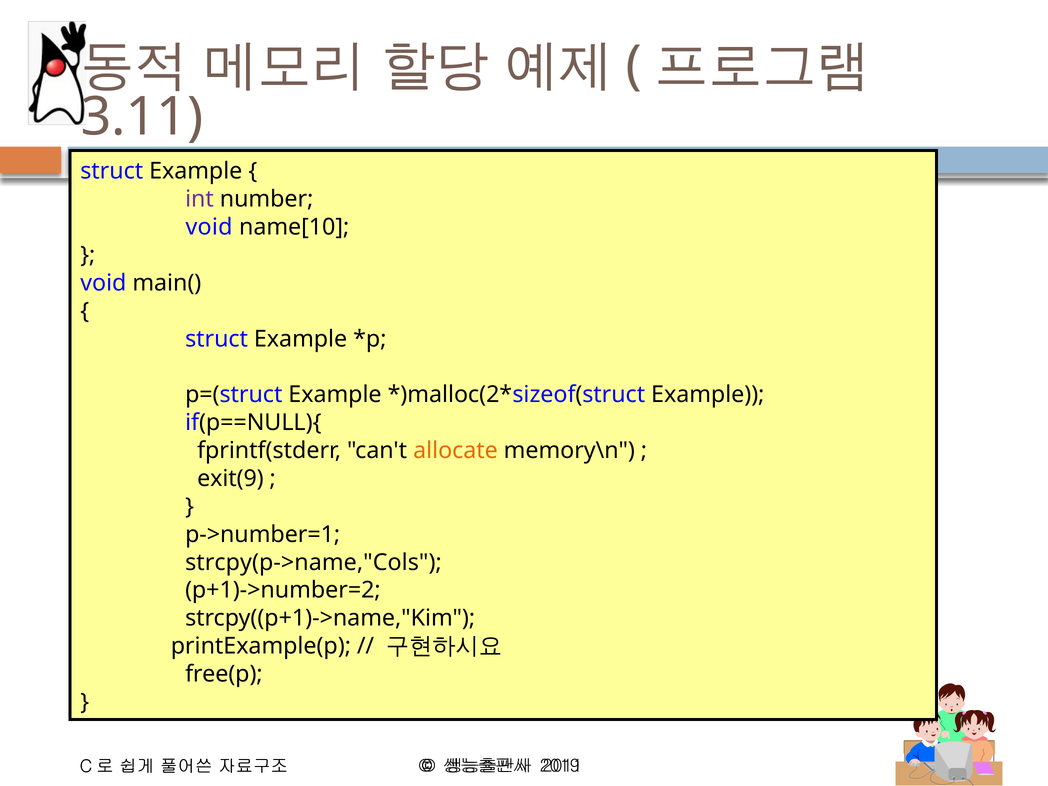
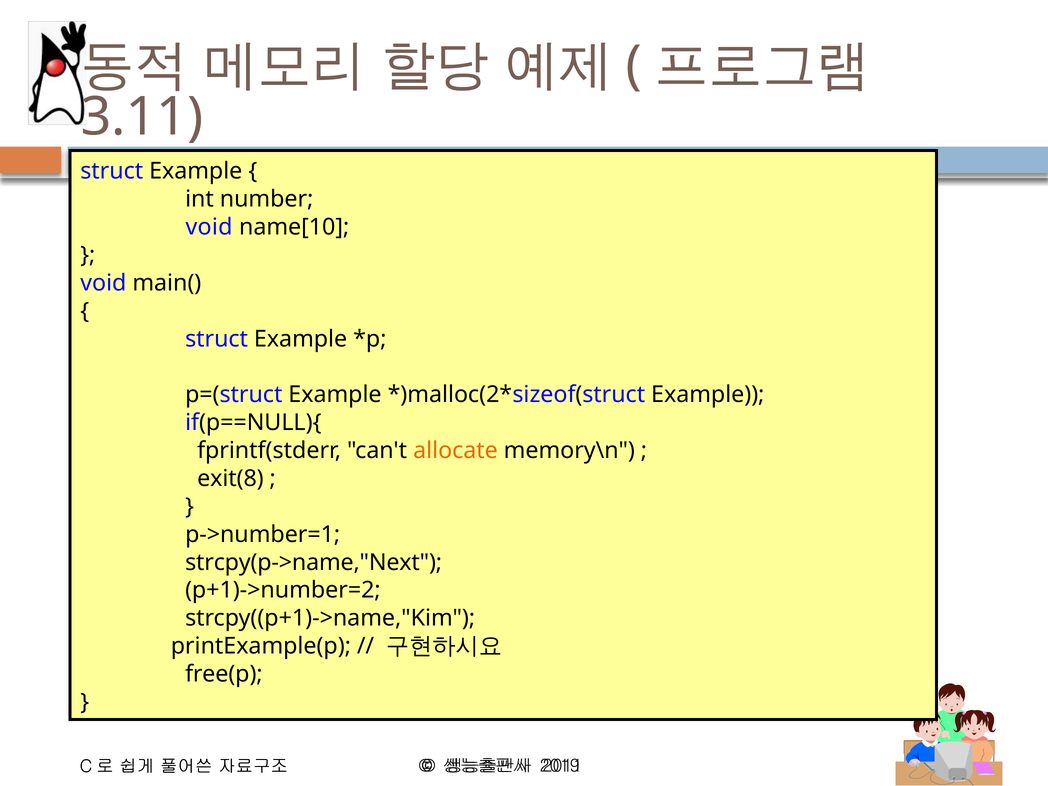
int colour: purple -> black
exit(9: exit(9 -> exit(8
strcpy(p->name,"Cols: strcpy(p->name,"Cols -> strcpy(p->name,"Next
